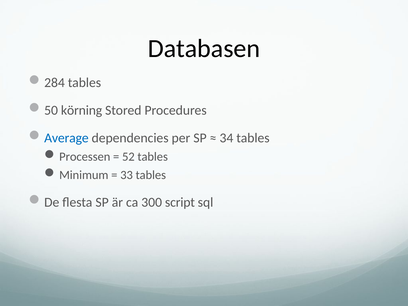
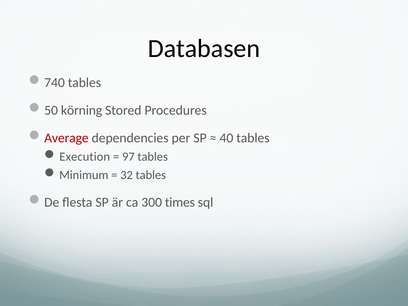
284: 284 -> 740
Average colour: blue -> red
34: 34 -> 40
Processen: Processen -> Execution
52: 52 -> 97
33: 33 -> 32
script: script -> times
